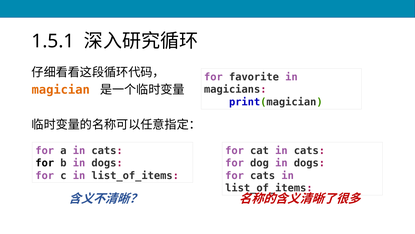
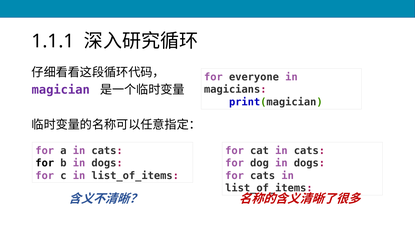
1.5.1: 1.5.1 -> 1.1.1
favorite: favorite -> everyone
magician colour: orange -> purple
